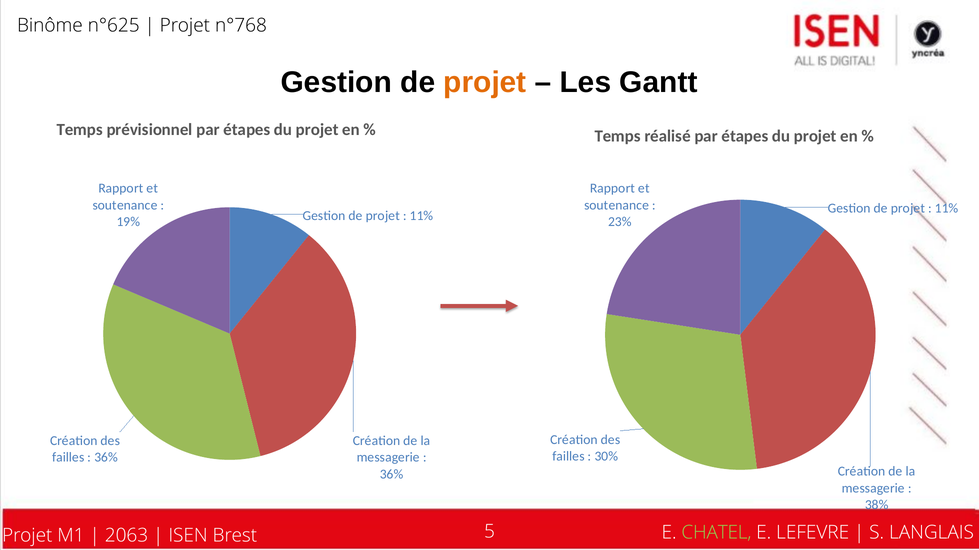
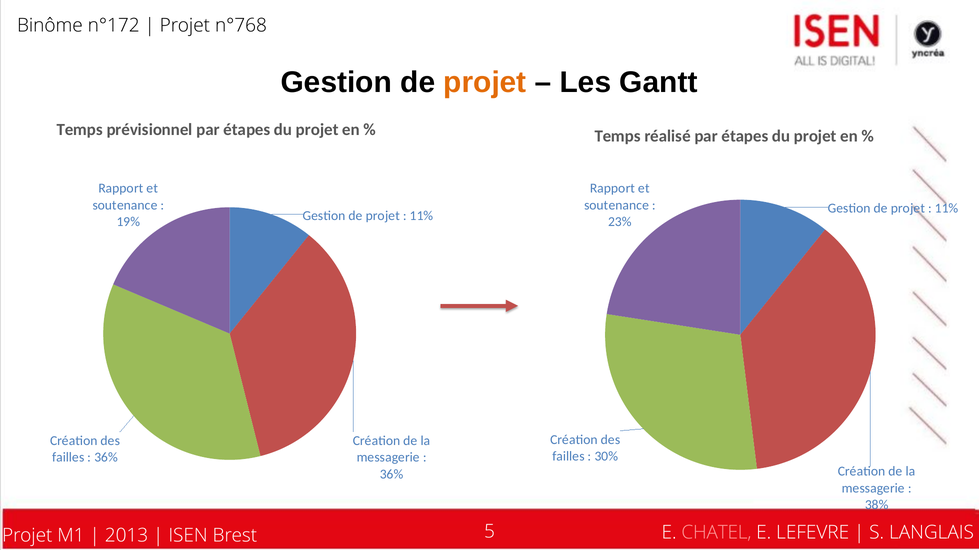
n°625: n°625 -> n°172
CHATEL colour: light green -> pink
2063: 2063 -> 2013
